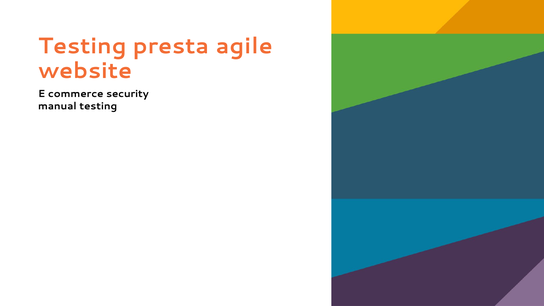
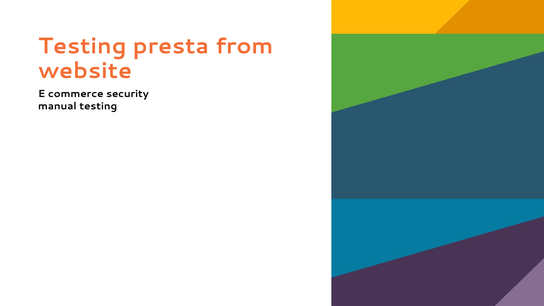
agile: agile -> from
